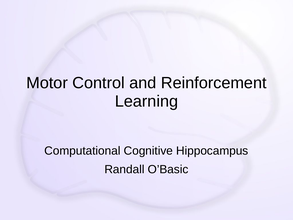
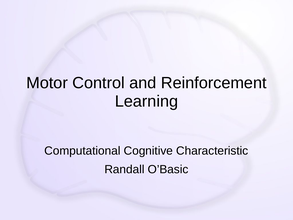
Hippocampus: Hippocampus -> Characteristic
